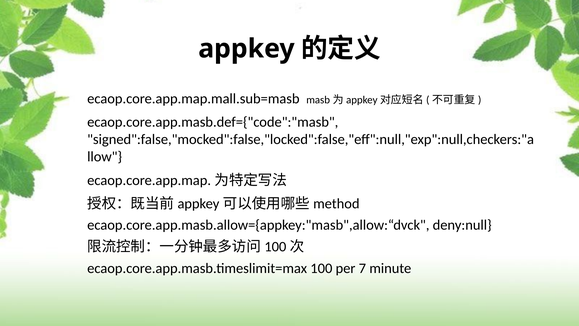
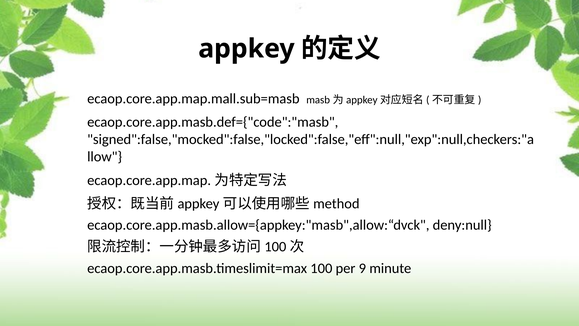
7: 7 -> 9
